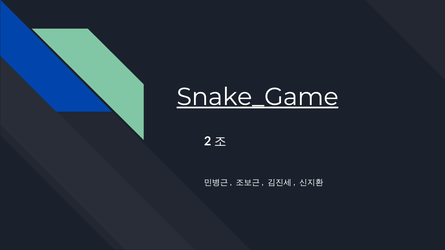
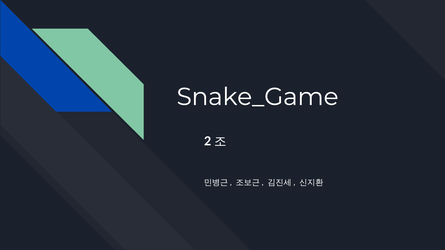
Snake_Game underline: present -> none
